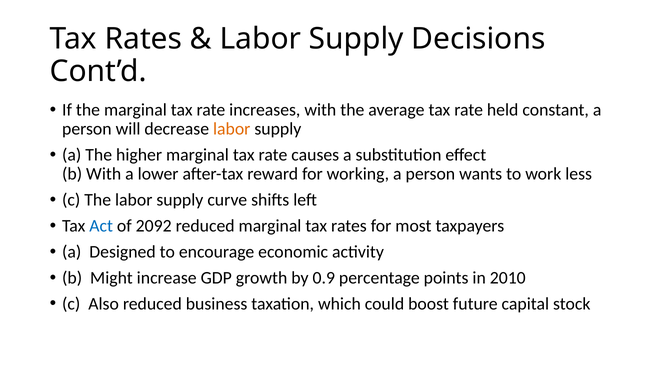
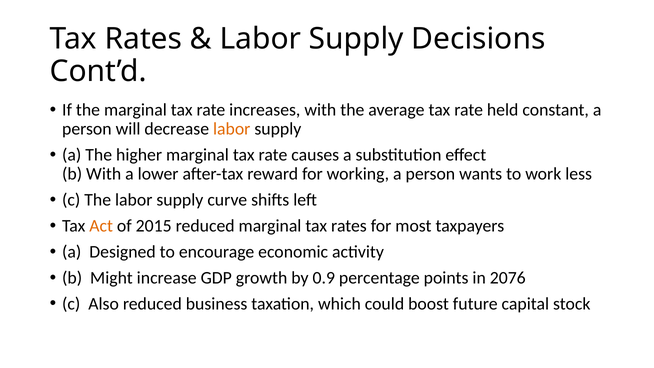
Act colour: blue -> orange
2092: 2092 -> 2015
2010: 2010 -> 2076
